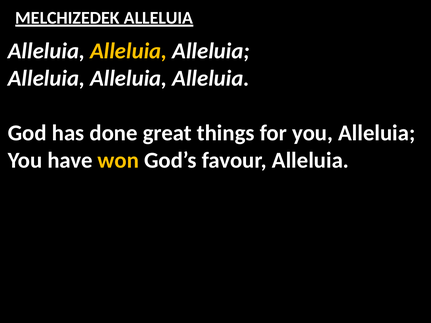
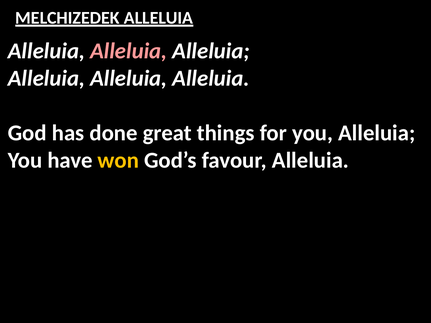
Alleluia at (129, 51) colour: yellow -> pink
